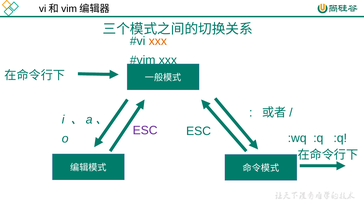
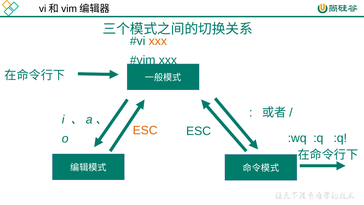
ESC at (145, 130) colour: purple -> orange
